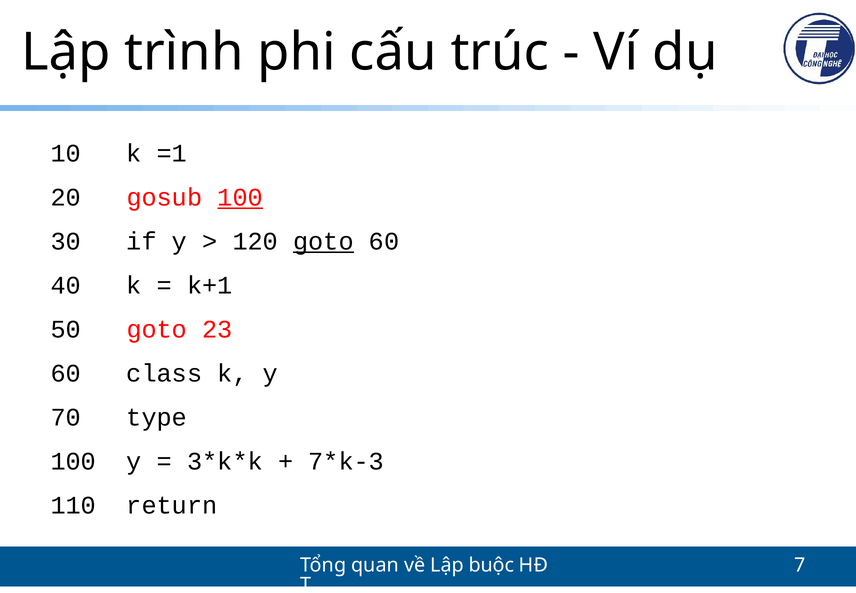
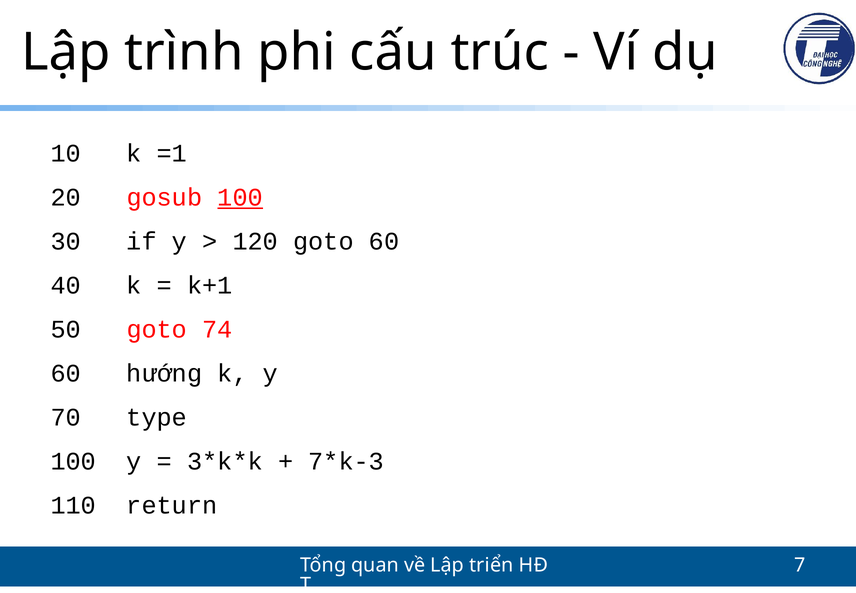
goto at (323, 241) underline: present -> none
23: 23 -> 74
class: class -> hướng
buộc: buộc -> triển
